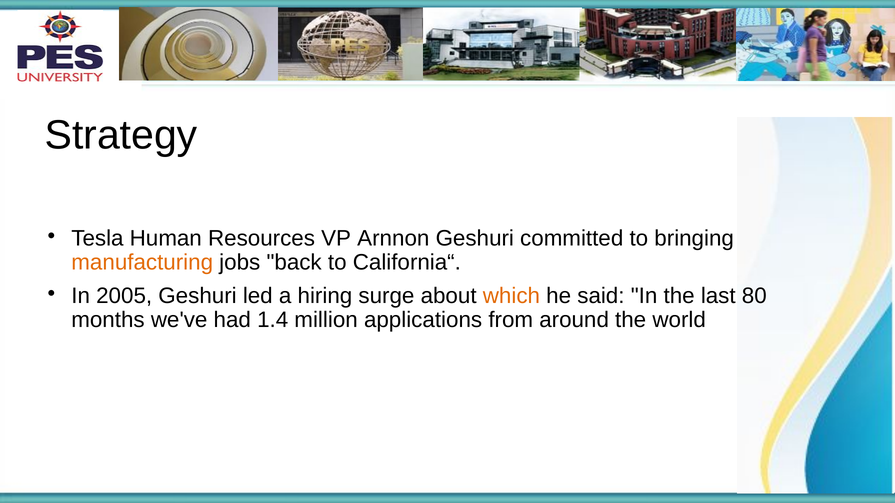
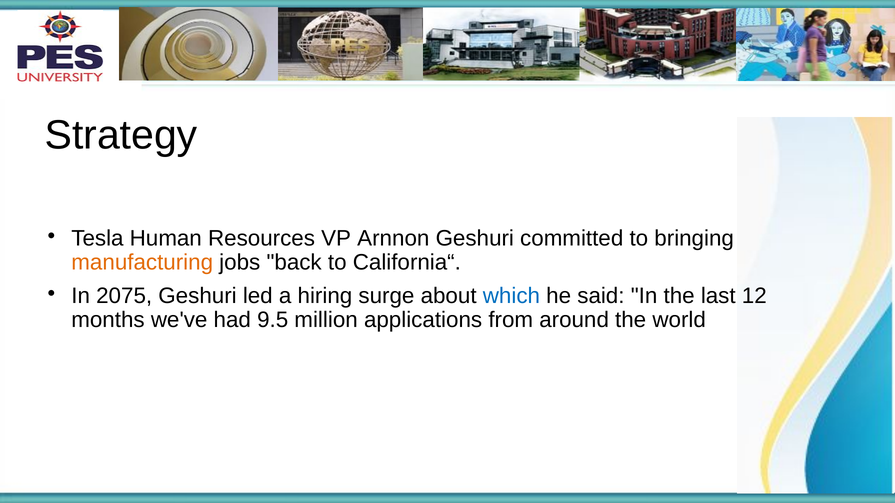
2005: 2005 -> 2075
which colour: orange -> blue
80: 80 -> 12
1.4: 1.4 -> 9.5
